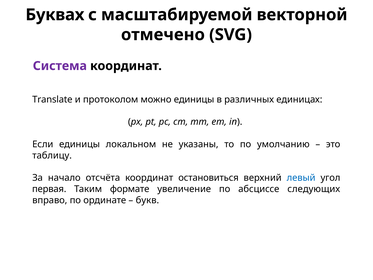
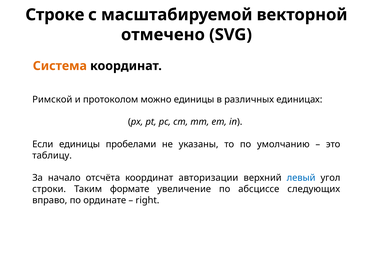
Буквах: Буквах -> Строке
Система colour: purple -> orange
Translate: Translate -> Римской
локальном: локальном -> пробелами
остановиться: остановиться -> авторизации
первая: первая -> строки
букв: букв -> right
